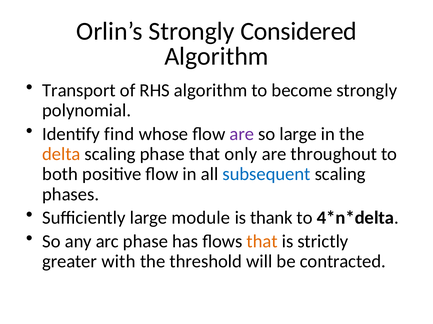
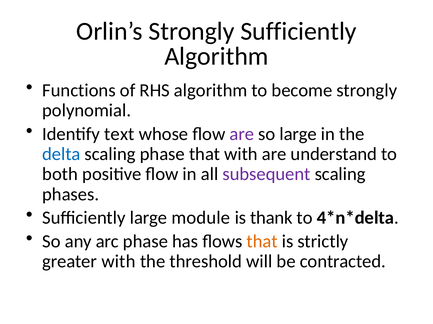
Strongly Considered: Considered -> Sufficiently
Transport: Transport -> Functions
find: find -> text
delta colour: orange -> blue
that only: only -> with
throughout: throughout -> understand
subsequent colour: blue -> purple
